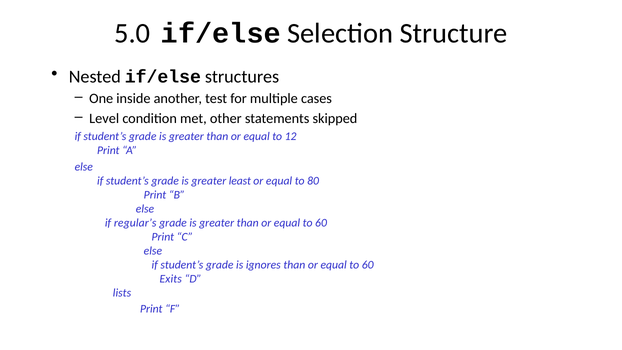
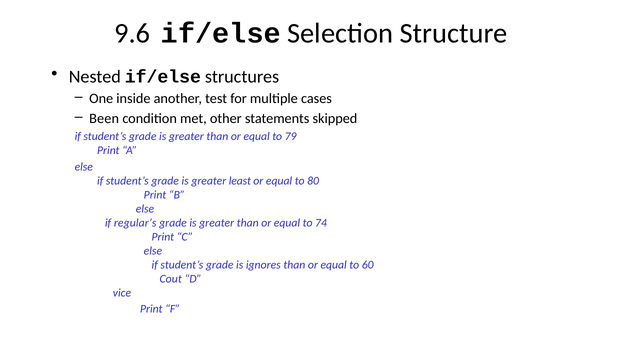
5.0: 5.0 -> 9.6
Level: Level -> Been
12: 12 -> 79
60 at (321, 223): 60 -> 74
Exits: Exits -> Cout
lists: lists -> vice
